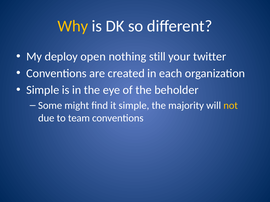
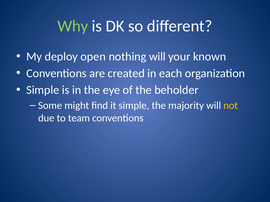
Why colour: yellow -> light green
nothing still: still -> will
twitter: twitter -> known
